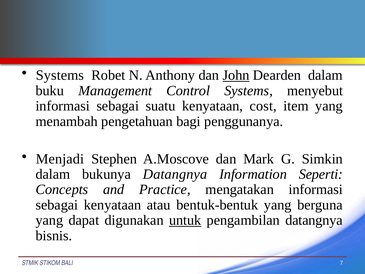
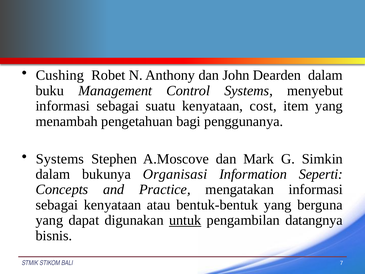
Systems at (60, 75): Systems -> Cushing
John underline: present -> none
Menjadi at (60, 159): Menjadi -> Systems
bukunya Datangnya: Datangnya -> Organisasi
